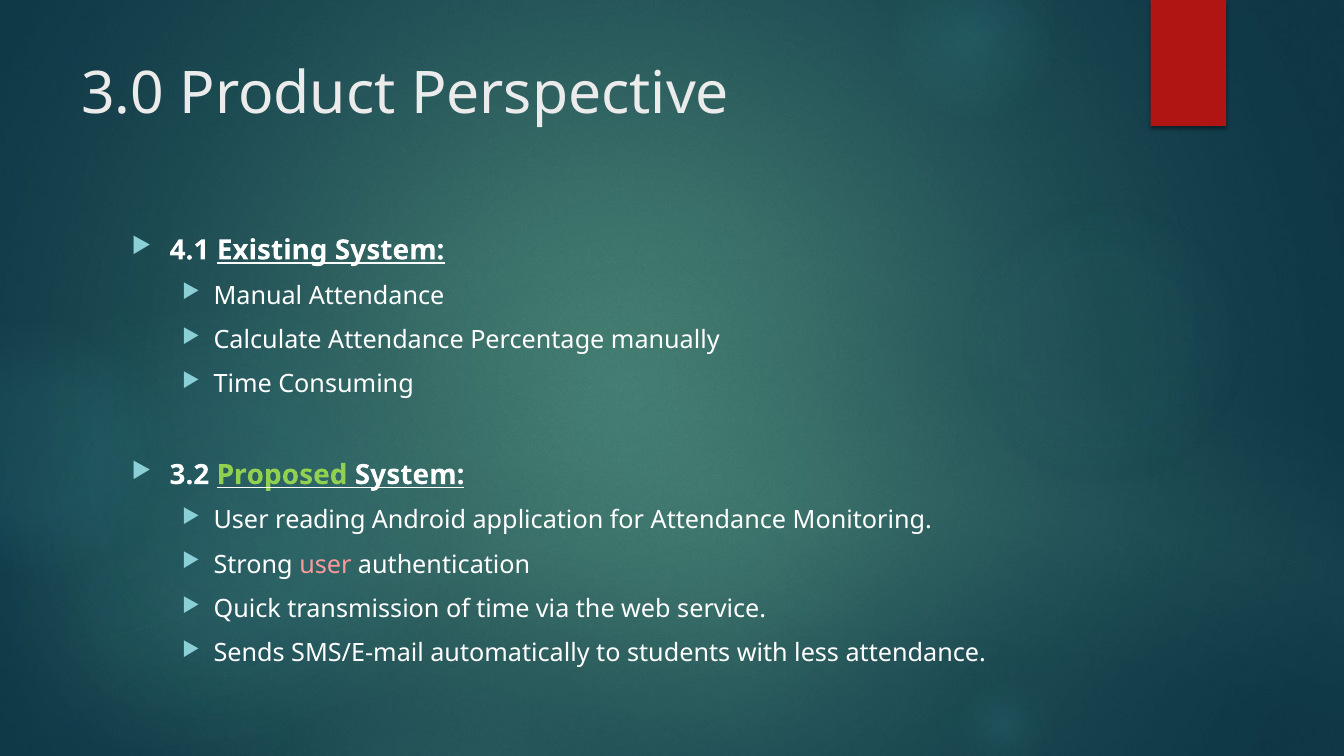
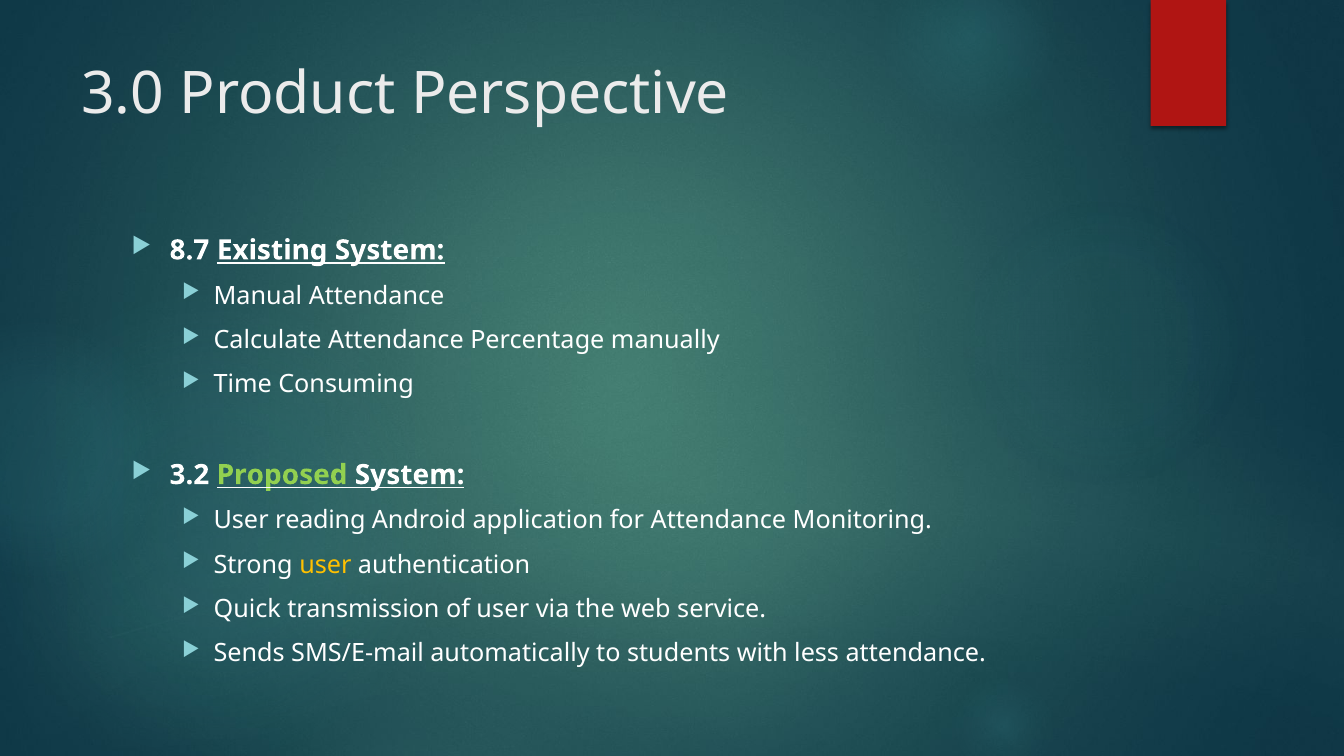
4.1: 4.1 -> 8.7
user at (325, 565) colour: pink -> yellow
of time: time -> user
